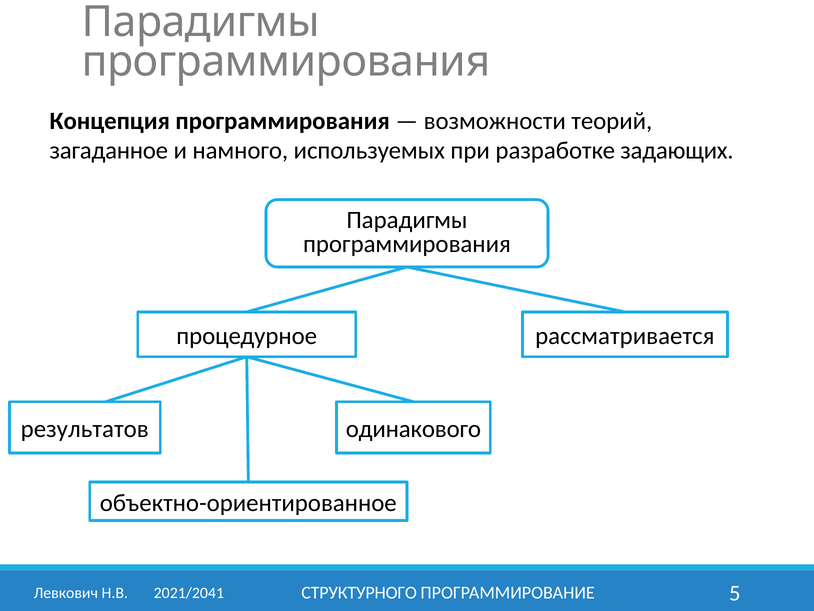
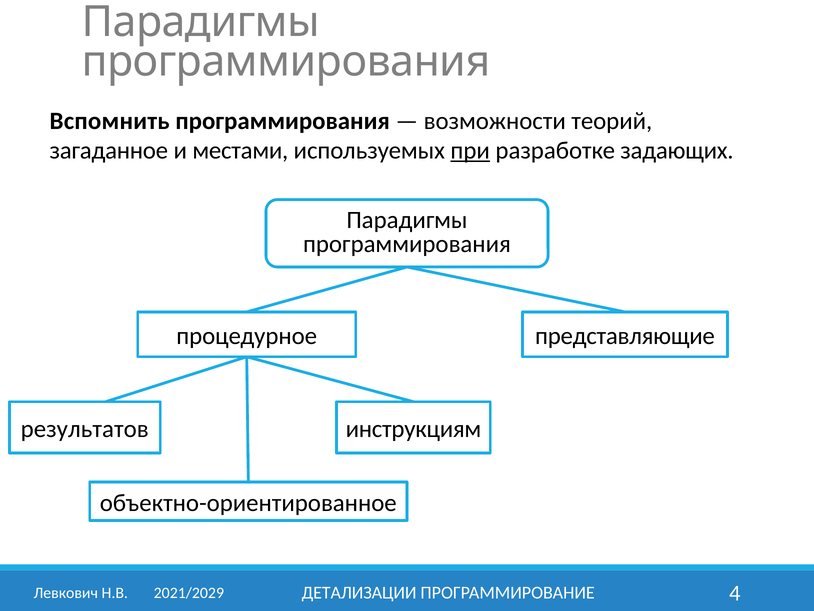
Концепция: Концепция -> Вспомнить
намного: намного -> местами
при underline: none -> present
рассматривается: рассматривается -> представляющие
одинакового: одинакового -> инструкциям
СТРУКТУРНОГО: СТРУКТУРНОГО -> ДЕТАЛИЗАЦИИ
5: 5 -> 4
2021/2041: 2021/2041 -> 2021/2029
